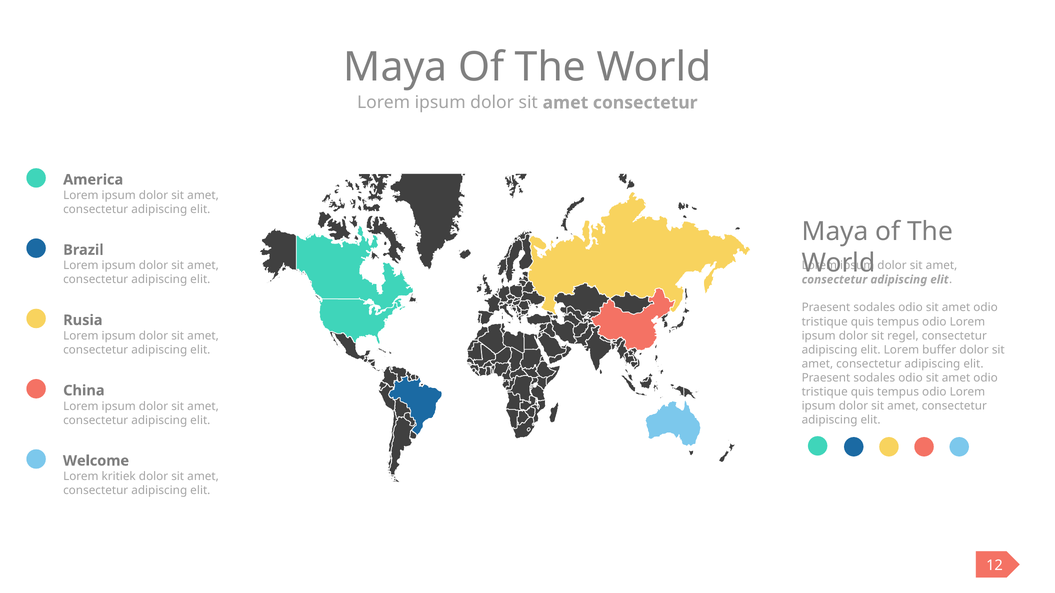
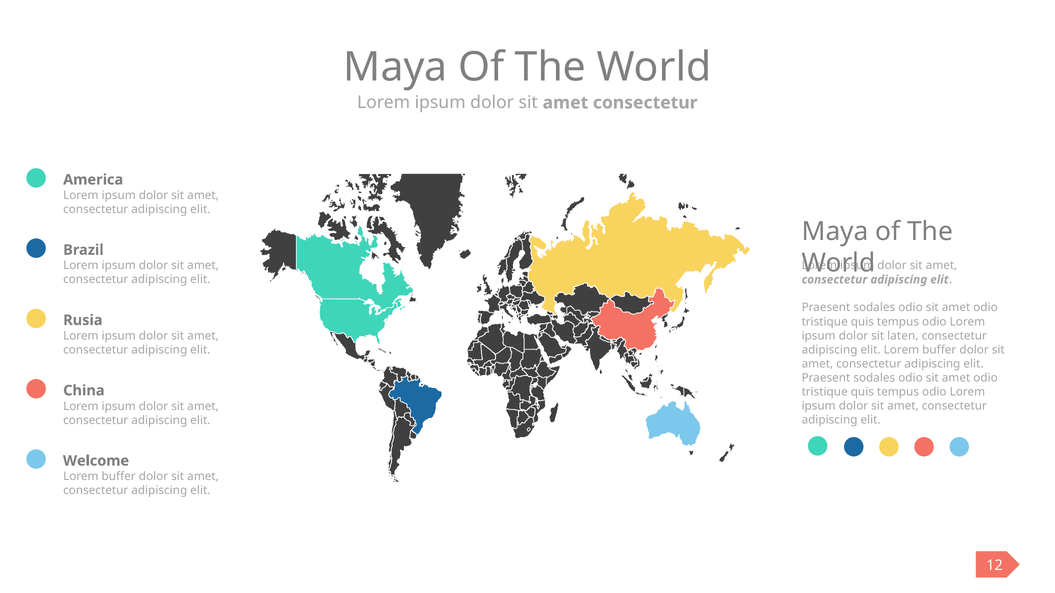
regel: regel -> laten
kritiek at (119, 477): kritiek -> buffer
